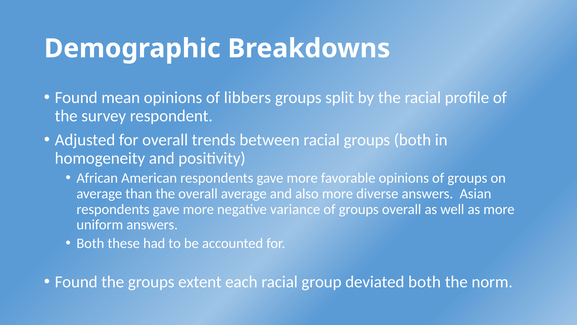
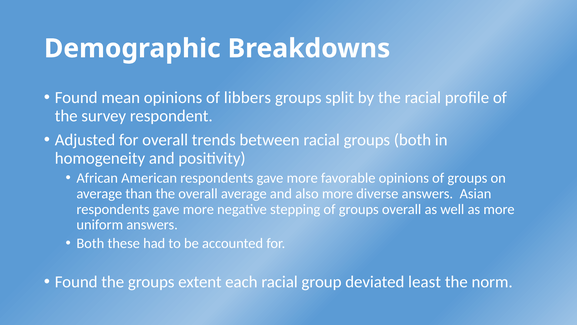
variance: variance -> stepping
deviated both: both -> least
